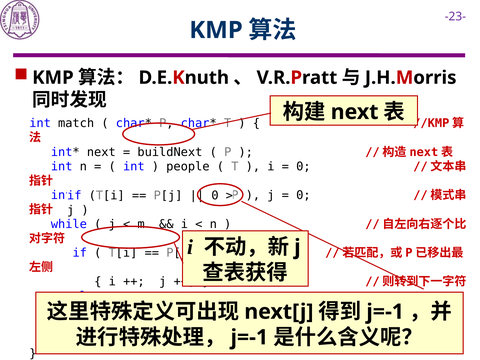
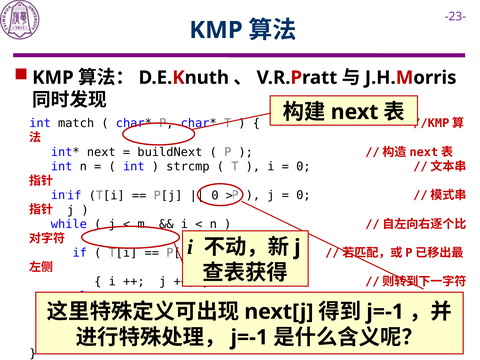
people: people -> strcmp
